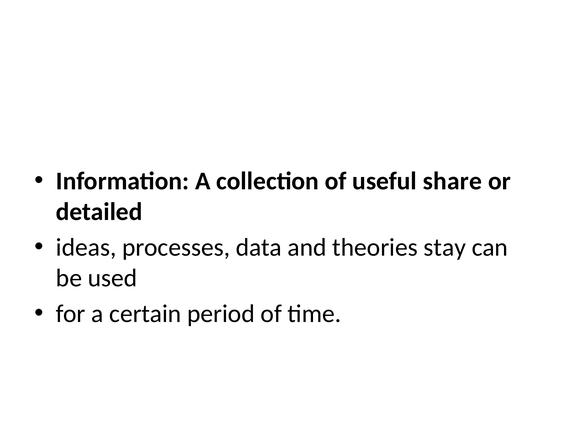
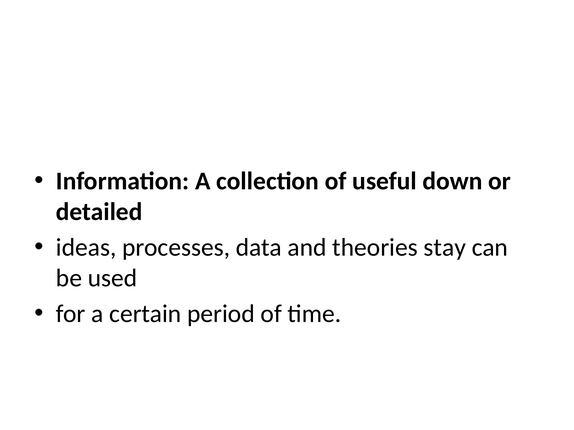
share: share -> down
